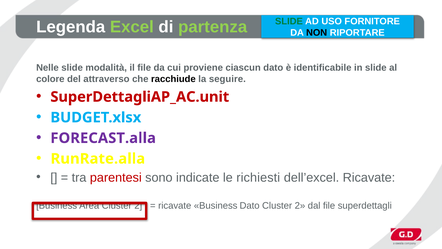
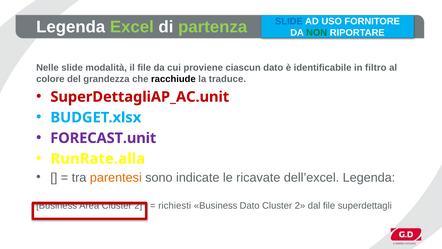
SLIDE at (289, 22) colour: green -> blue
NON colour: black -> green
in slide: slide -> filtro
attraverso: attraverso -> grandezza
seguire: seguire -> traduce
FORECAST.alla: FORECAST.alla -> FORECAST.unit
parentesi colour: red -> orange
richiesti: richiesti -> ricavate
dell’excel Ricavate: Ricavate -> Legenda
ricavate at (175, 206): ricavate -> richiesti
